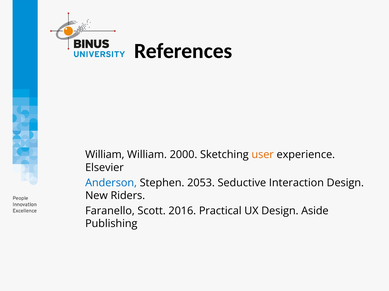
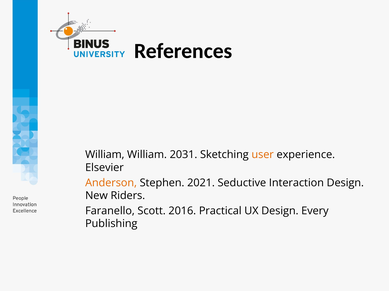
2000: 2000 -> 2031
Anderson colour: blue -> orange
2053: 2053 -> 2021
Aside: Aside -> Every
